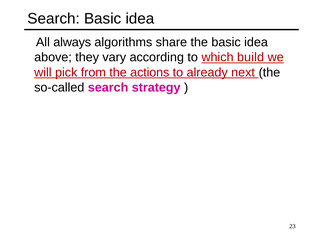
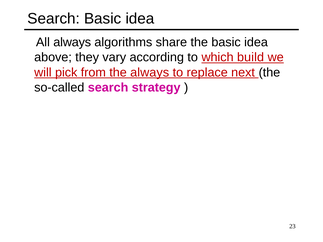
the actions: actions -> always
already: already -> replace
